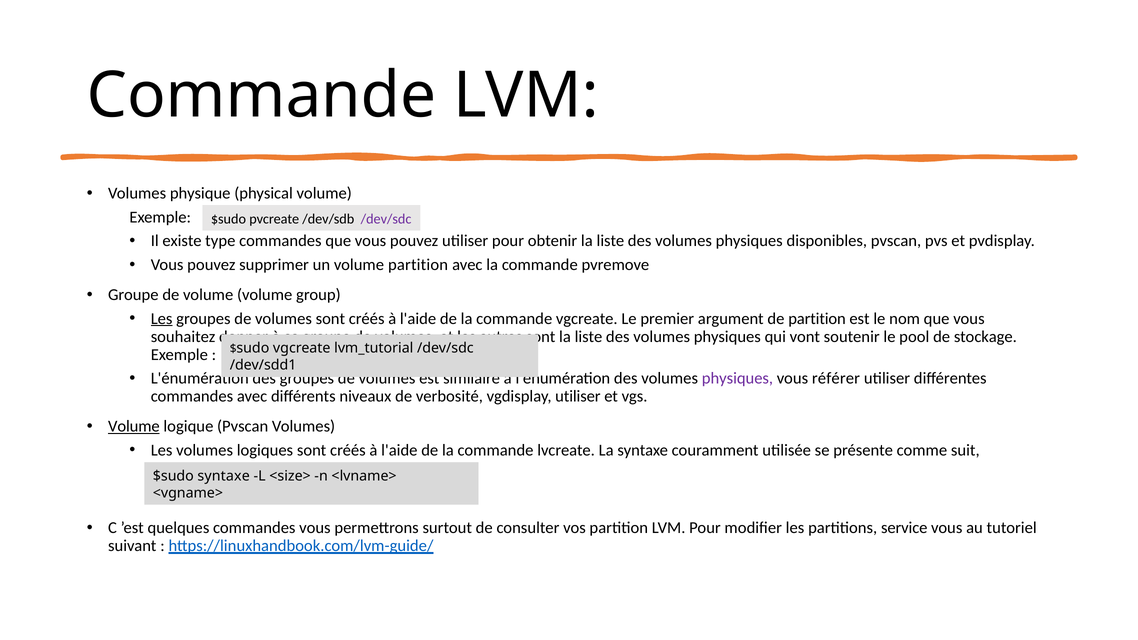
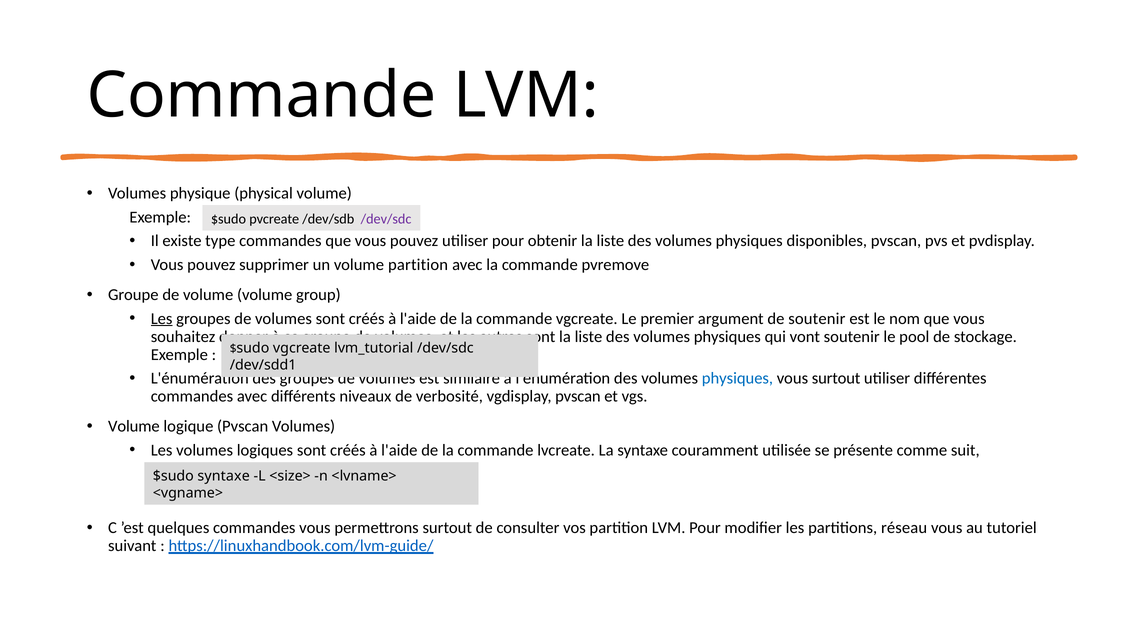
de partition: partition -> soutenir
physiques at (737, 378) colour: purple -> blue
vous référer: référer -> surtout
vgdisplay utiliser: utiliser -> pvscan
Volume at (134, 426) underline: present -> none
service: service -> réseau
